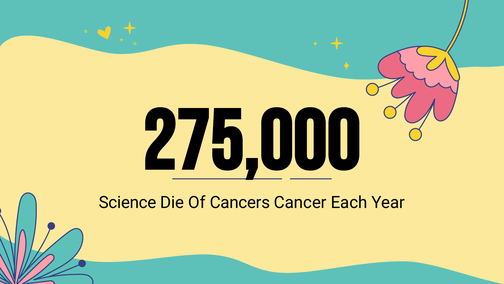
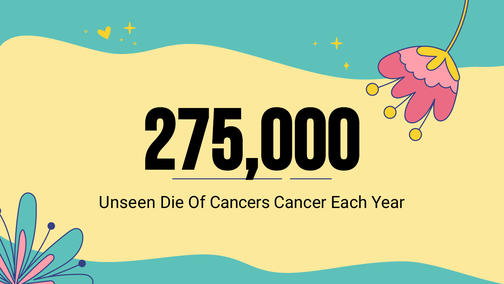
Science: Science -> Unseen
